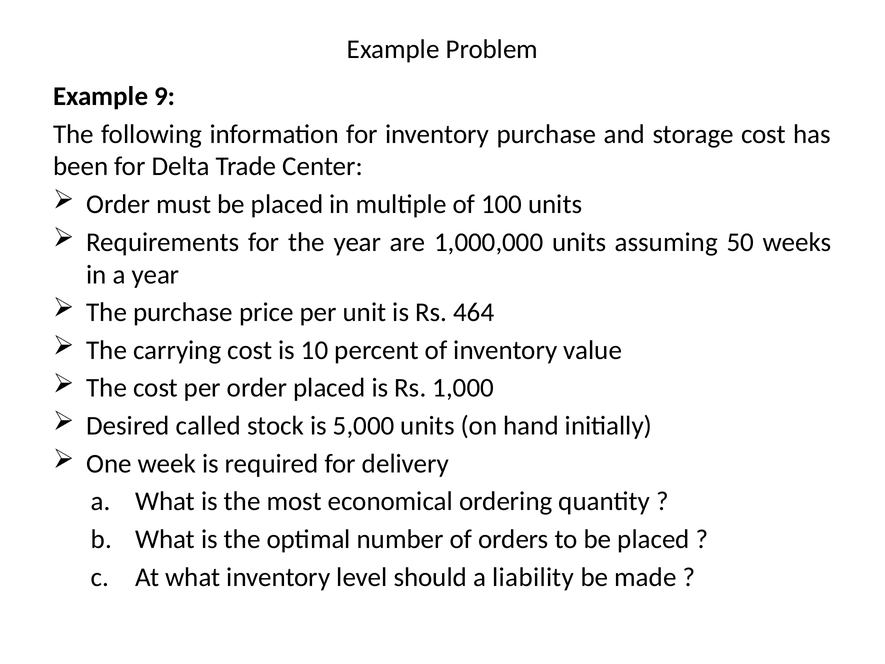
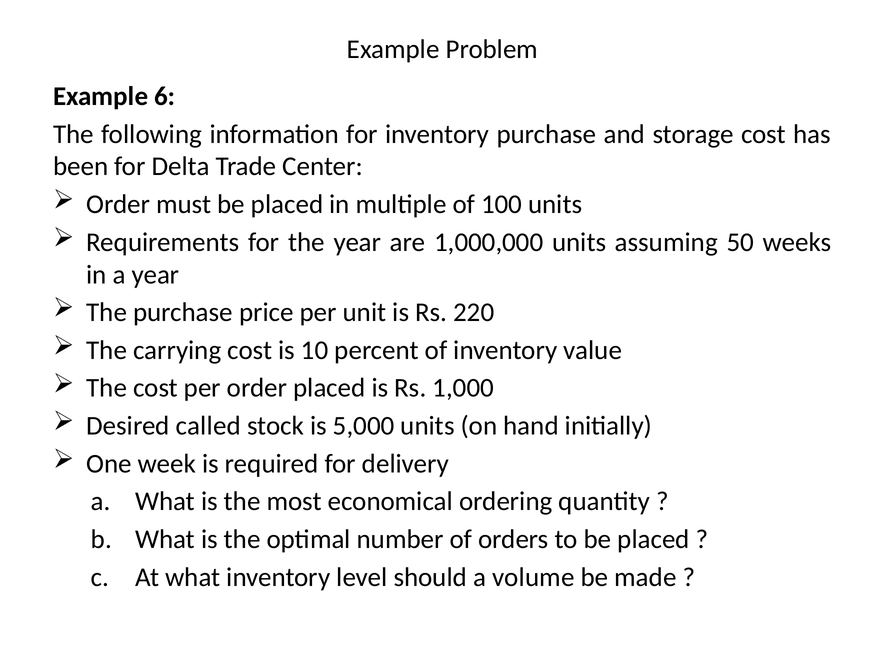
9: 9 -> 6
464: 464 -> 220
liability: liability -> volume
